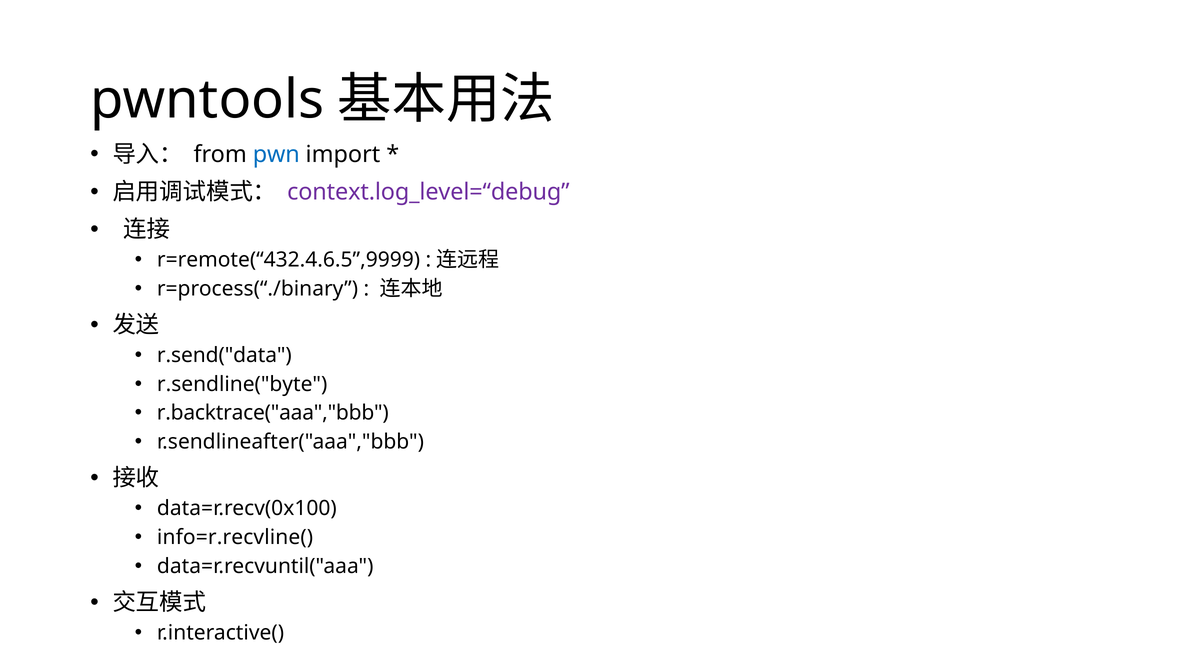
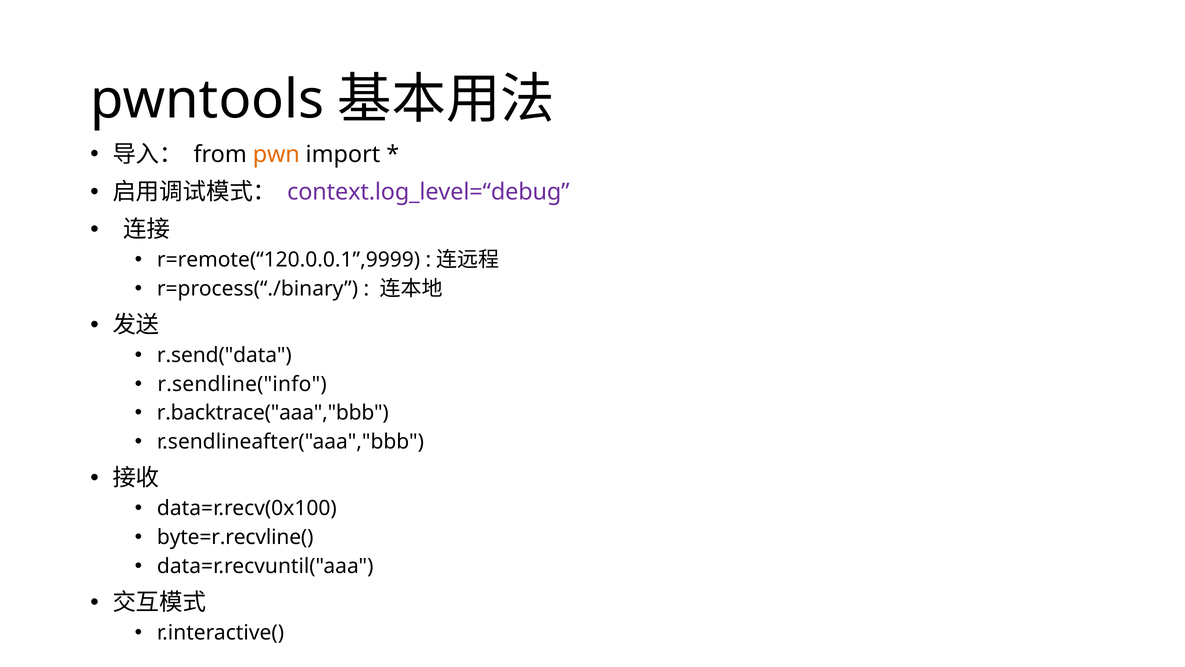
pwn colour: blue -> orange
r=remote(“432.4.6.5”,9999: r=remote(“432.4.6.5”,9999 -> r=remote(“120.0.0.1”,9999
r.sendline("byte: r.sendline("byte -> r.sendline("info
info=r.recvline(: info=r.recvline( -> byte=r.recvline(
